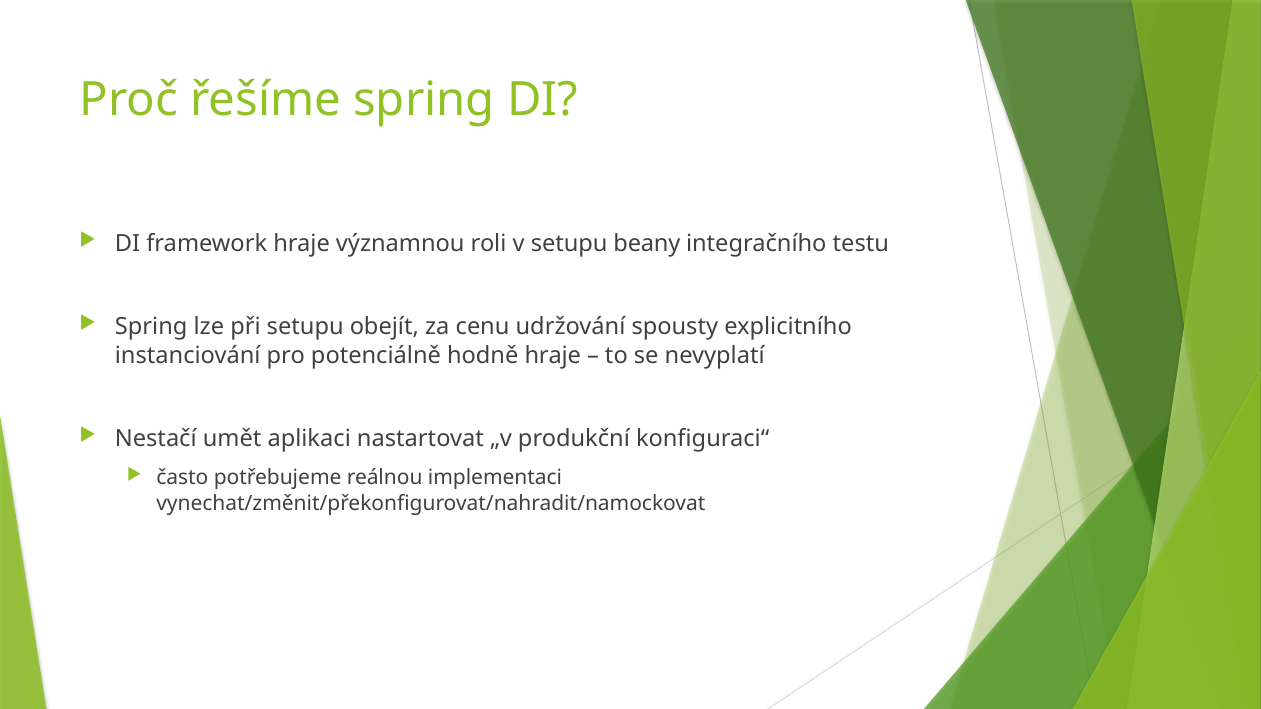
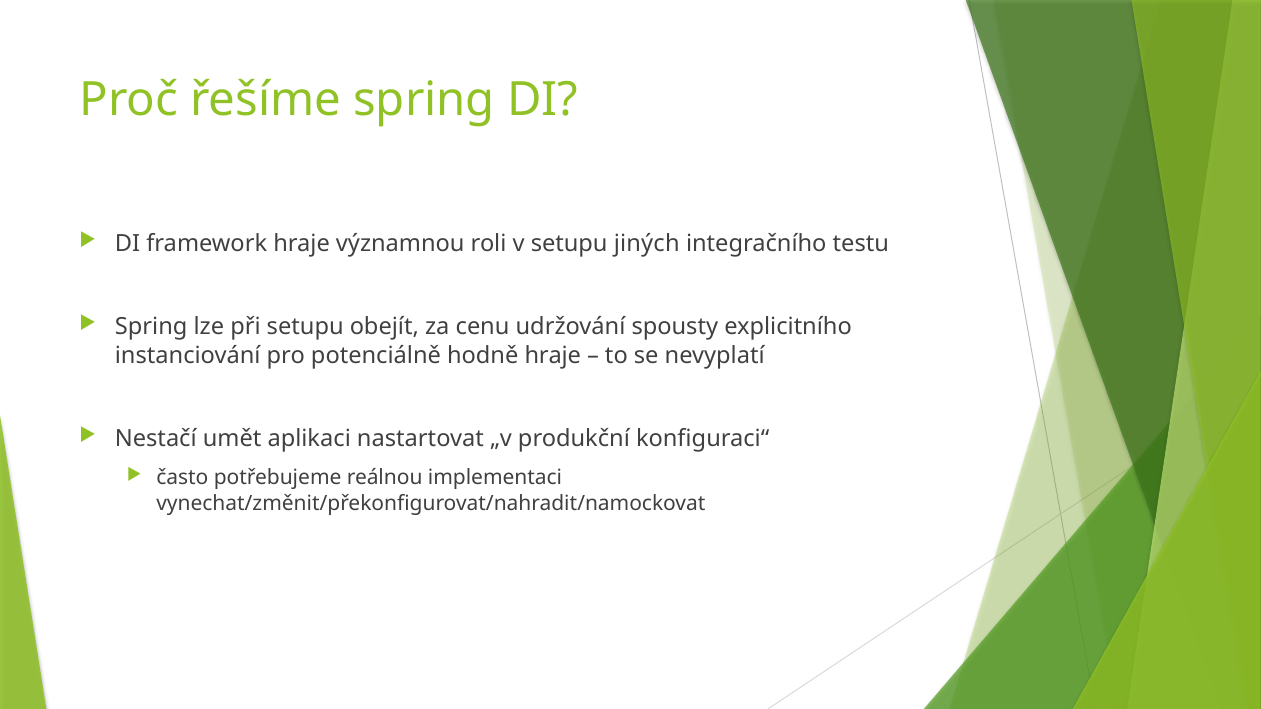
beany: beany -> jiných
